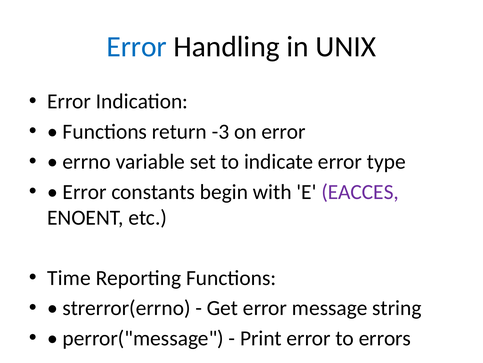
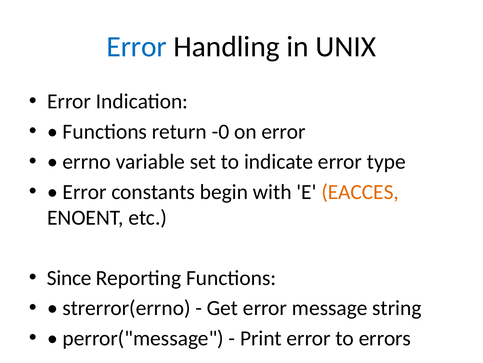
-3: -3 -> -0
EACCES colour: purple -> orange
Time: Time -> Since
